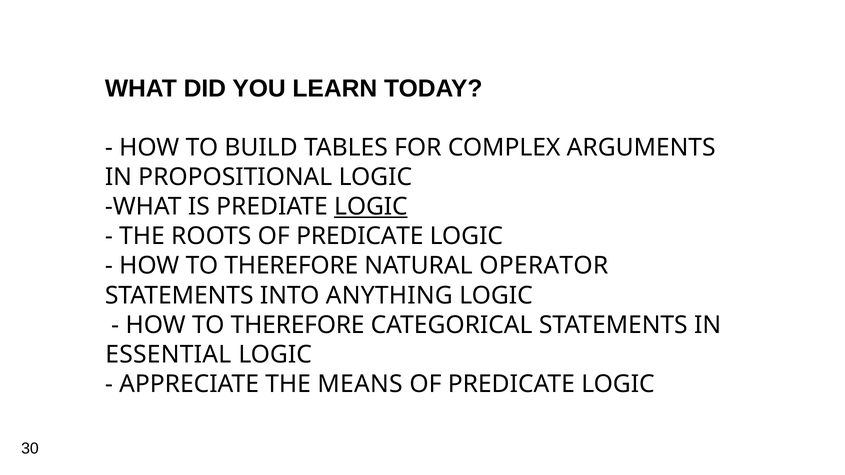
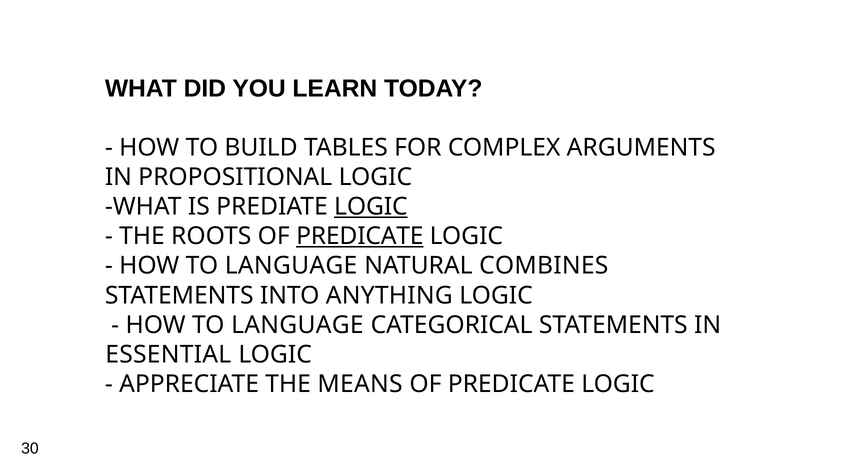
PREDICATE at (360, 236) underline: none -> present
THEREFORE at (291, 266): THEREFORE -> LANGUAGE
OPERATOR: OPERATOR -> COMBINES
THEREFORE at (298, 325): THEREFORE -> LANGUAGE
